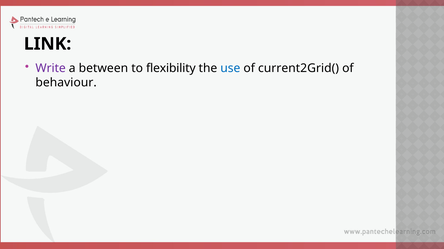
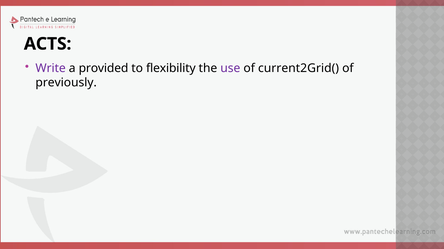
LINK: LINK -> ACTS
between: between -> provided
use colour: blue -> purple
behaviour: behaviour -> previously
